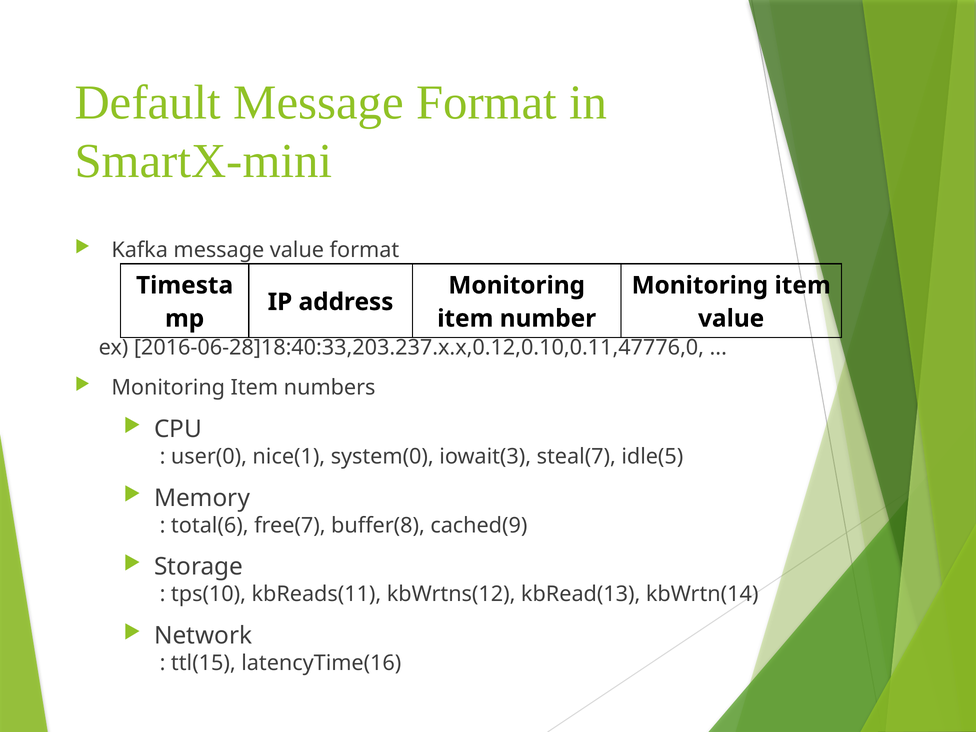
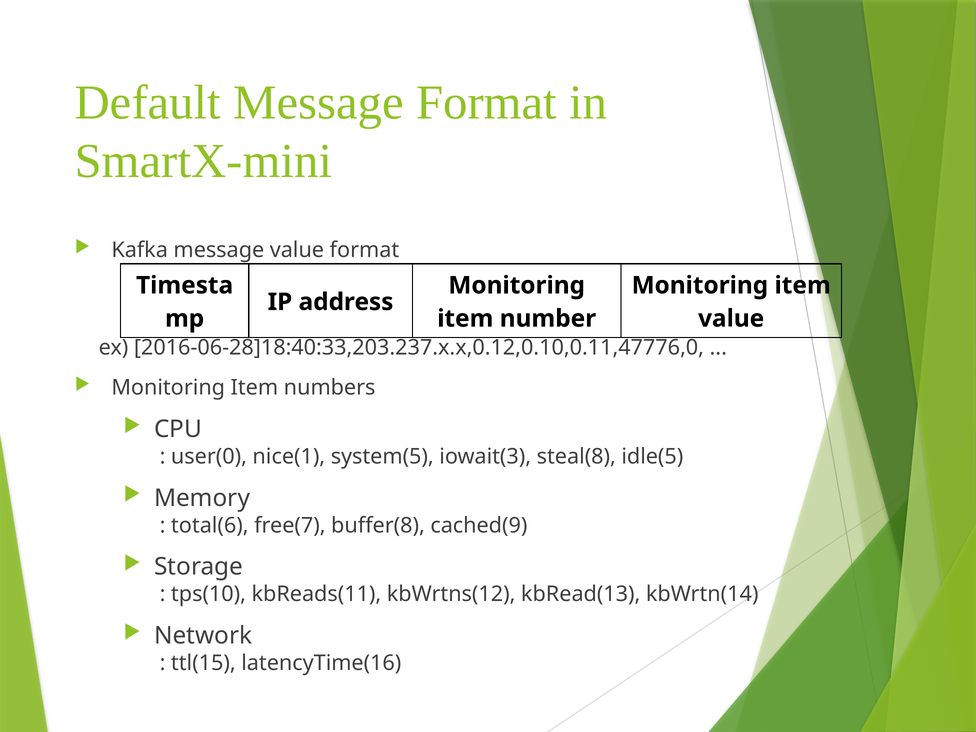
system(0: system(0 -> system(5
steal(7: steal(7 -> steal(8
